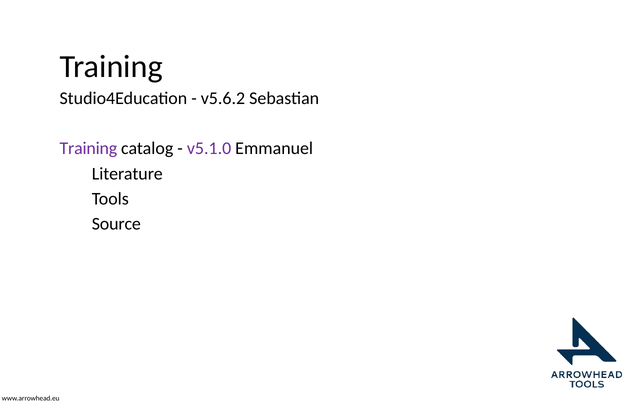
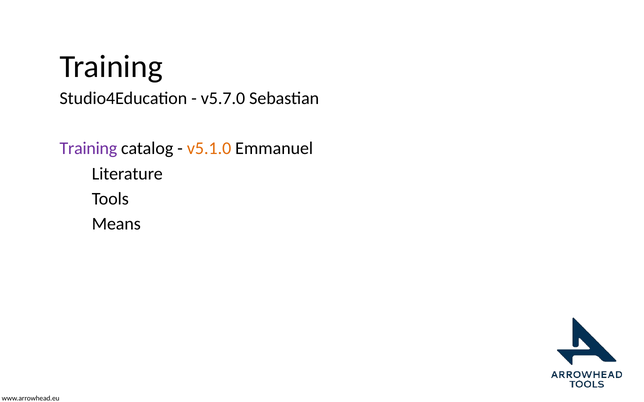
v5.6.2: v5.6.2 -> v5.7.0
v5.1.0 colour: purple -> orange
Source: Source -> Means
